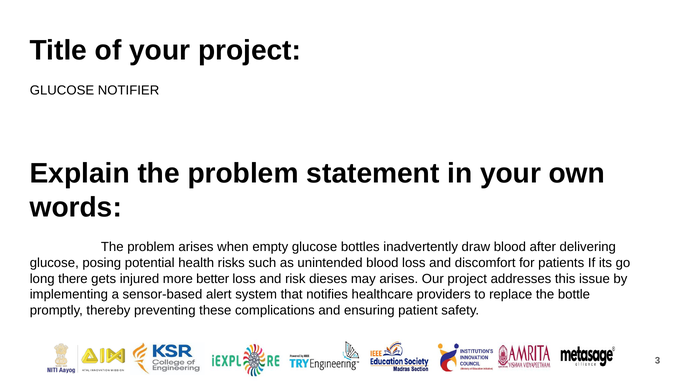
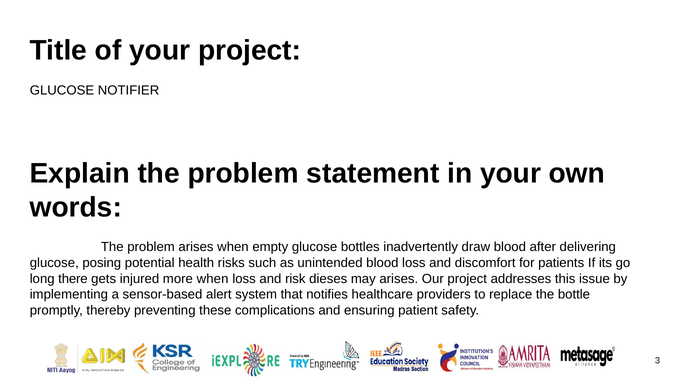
more better: better -> when
